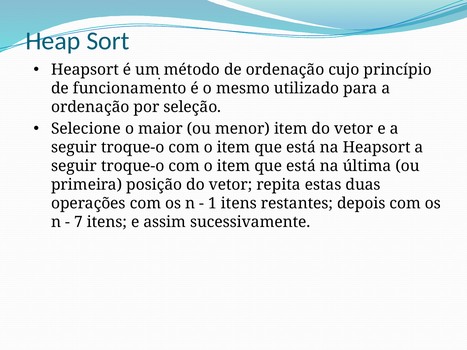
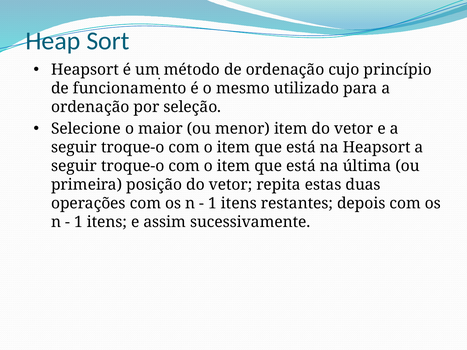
7 at (78, 222): 7 -> 1
